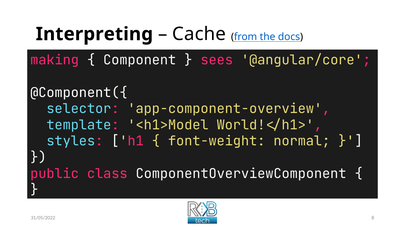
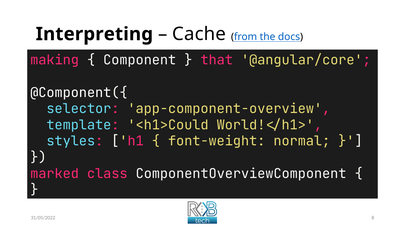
sees: sees -> that
<h1>Model: <h1>Model -> <h1>Could
public: public -> marked
